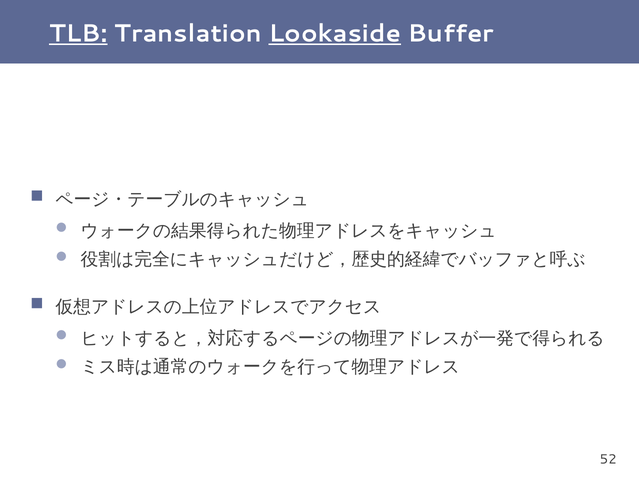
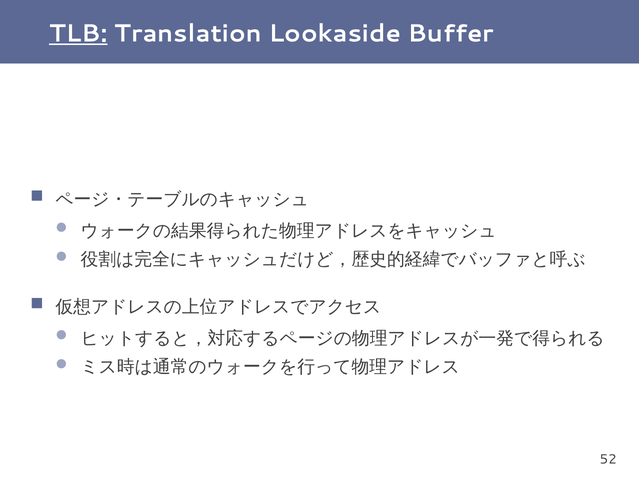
Lookaside underline: present -> none
